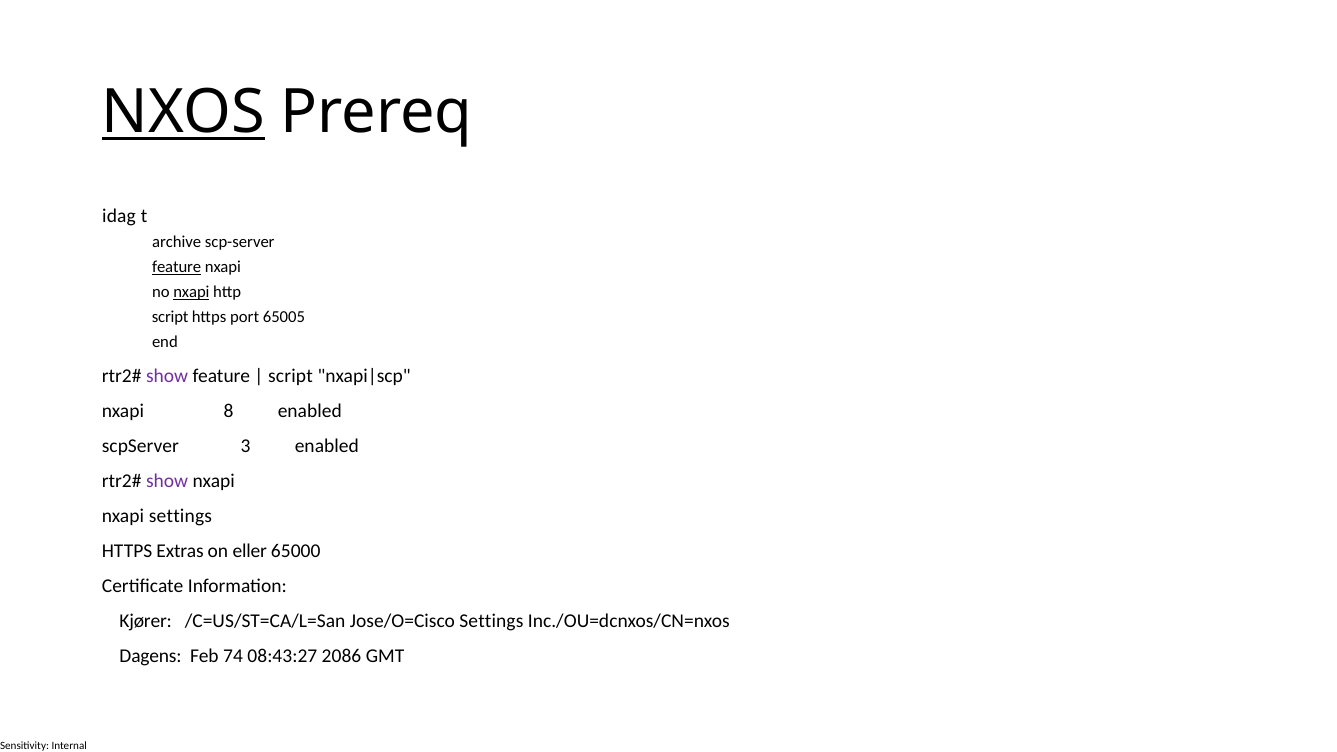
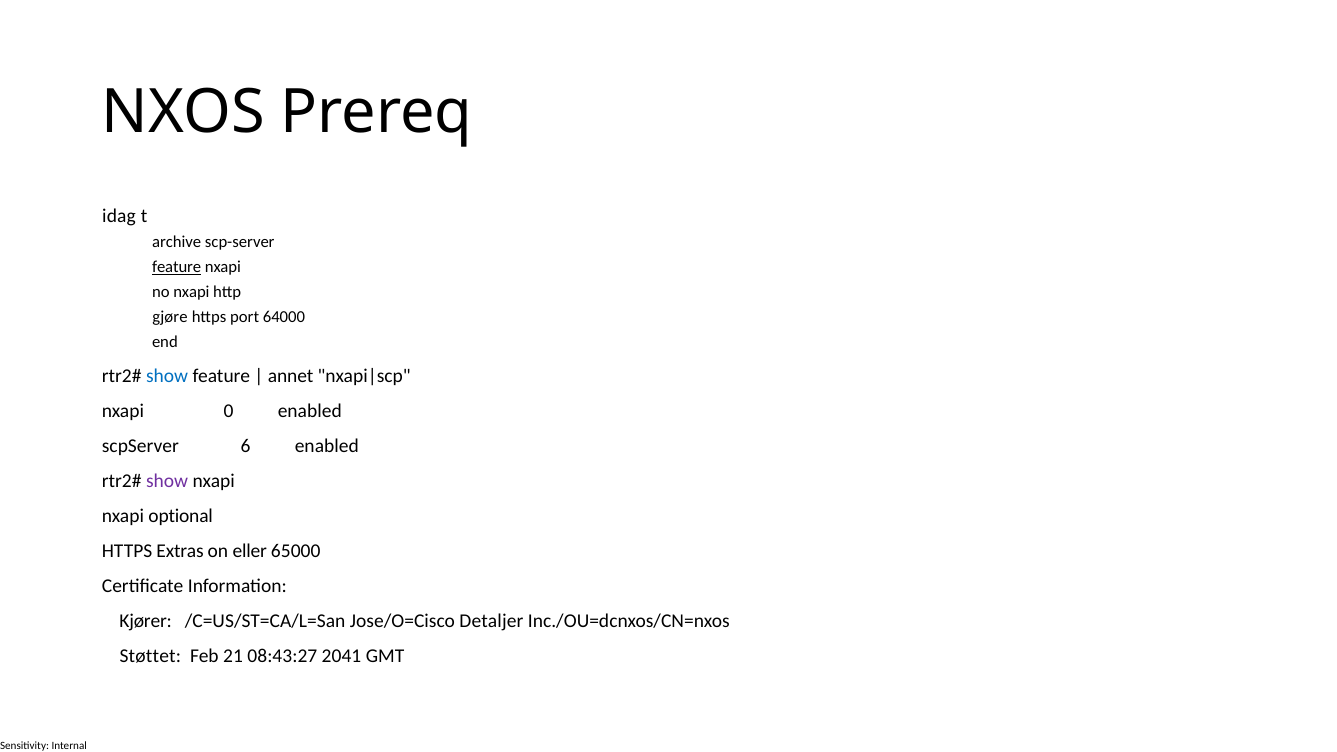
NXOS underline: present -> none
nxapi at (191, 292) underline: present -> none
script at (170, 317): script -> gjøre
65005: 65005 -> 64000
show at (167, 376) colour: purple -> blue
script at (290, 376): script -> annet
8: 8 -> 0
3: 3 -> 6
nxapi settings: settings -> optional
Jose/O=Cisco Settings: Settings -> Detaljer
Dagens: Dagens -> Støttet
74: 74 -> 21
2086: 2086 -> 2041
